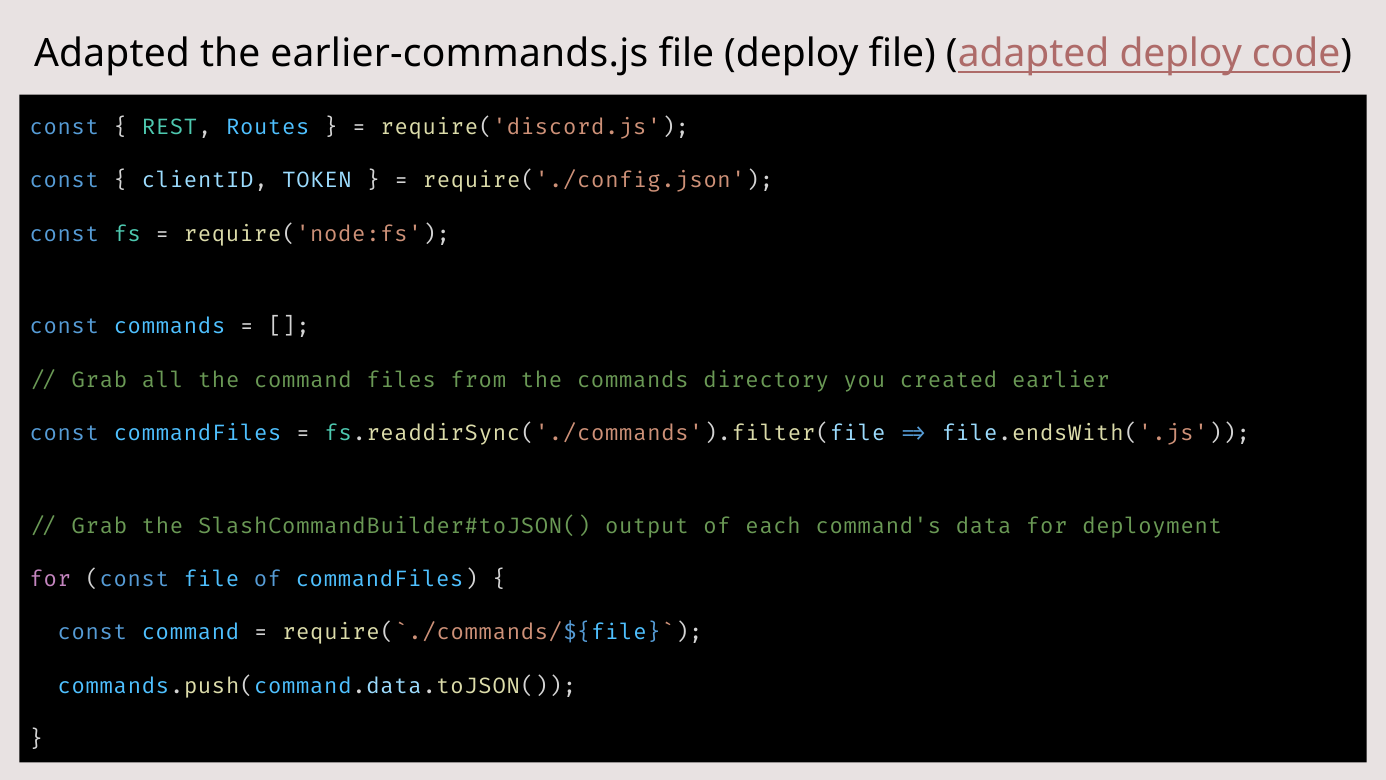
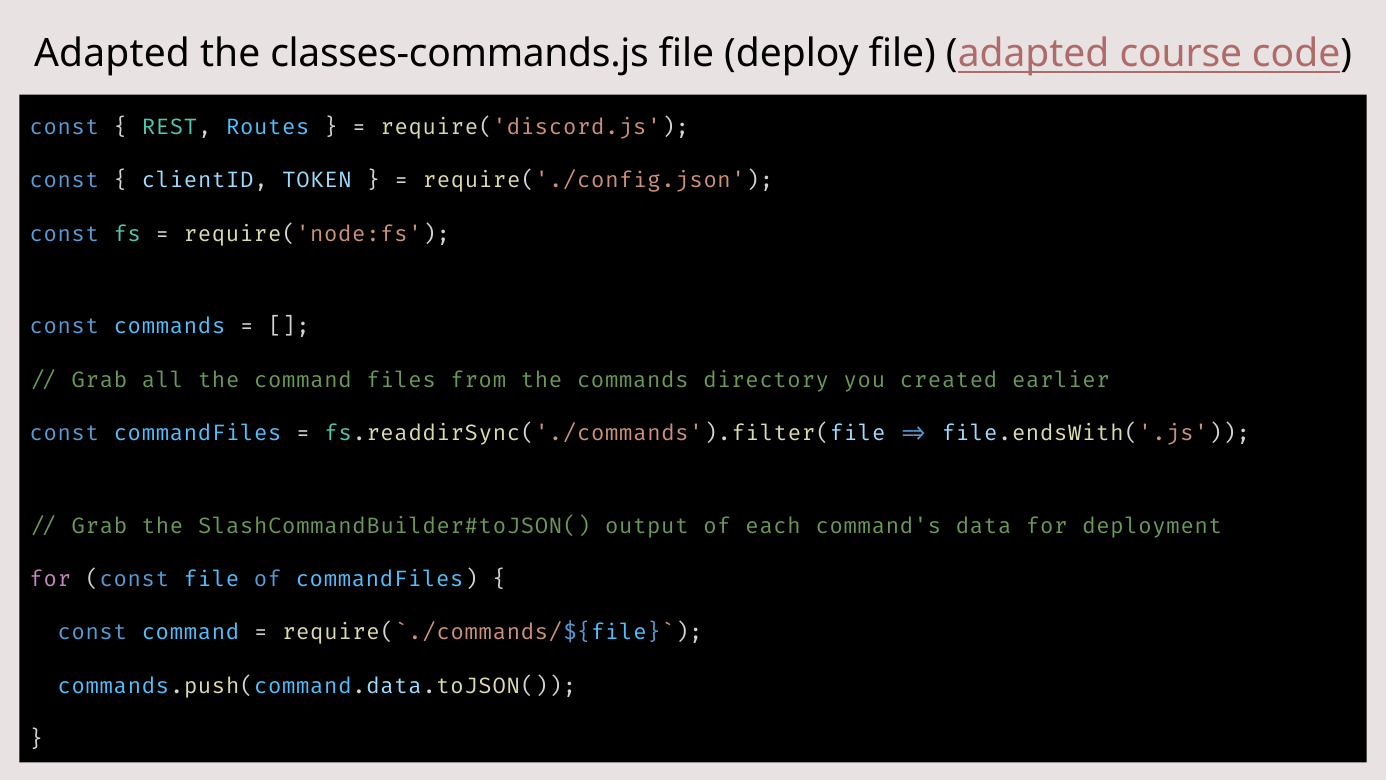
earlier-commands.js: earlier-commands.js -> classes-commands.js
adapted deploy: deploy -> course
